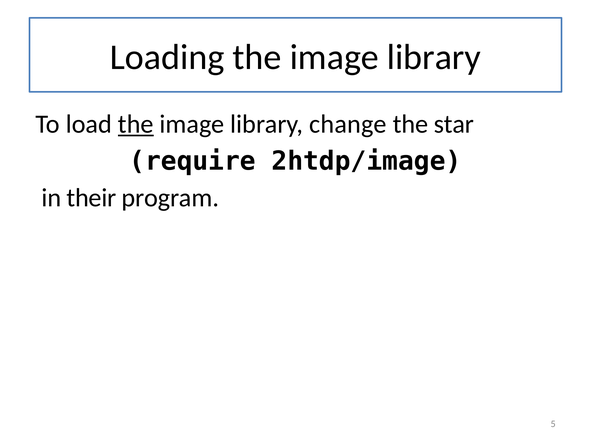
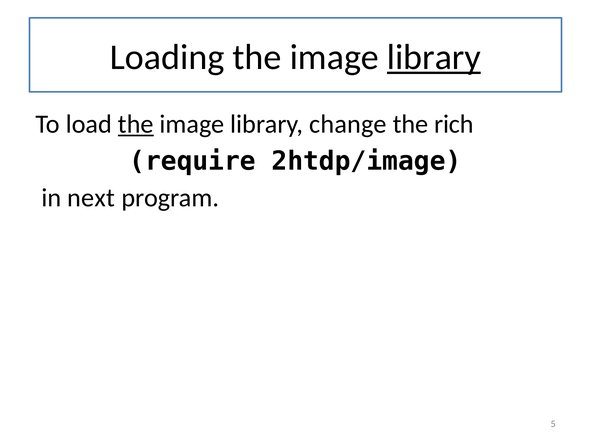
library at (434, 57) underline: none -> present
star: star -> rich
their: their -> next
